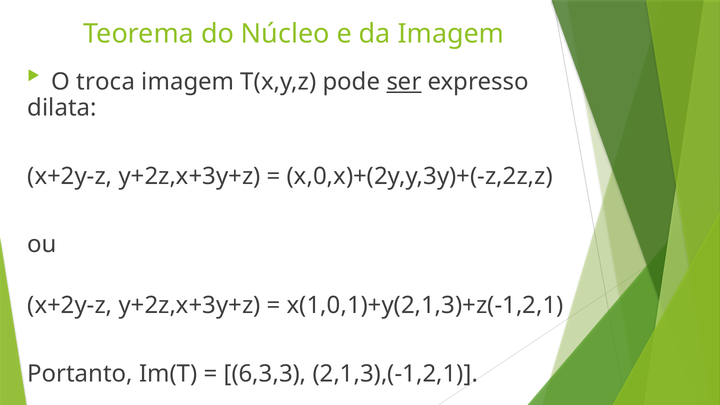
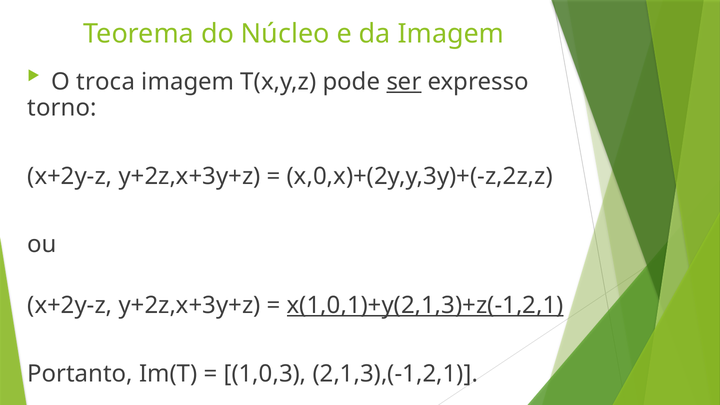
dilata: dilata -> torno
x(1,0,1)+y(2,1,3)+z(-1,2,1 underline: none -> present
6,3,3: 6,3,3 -> 1,0,3
